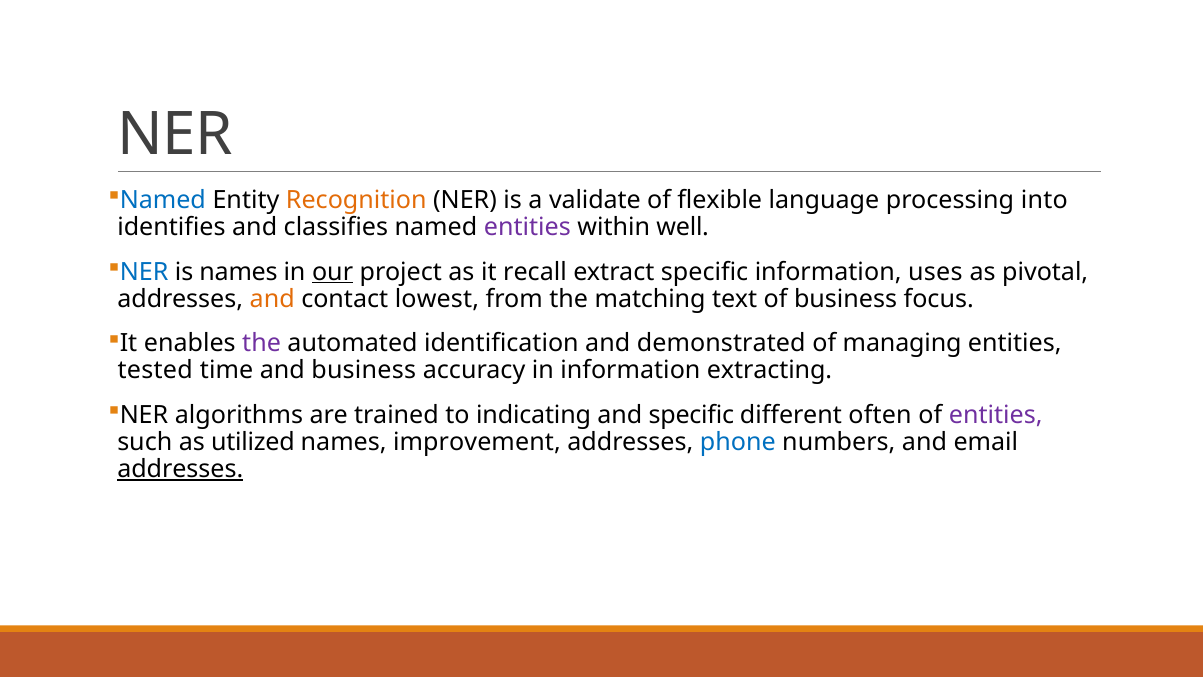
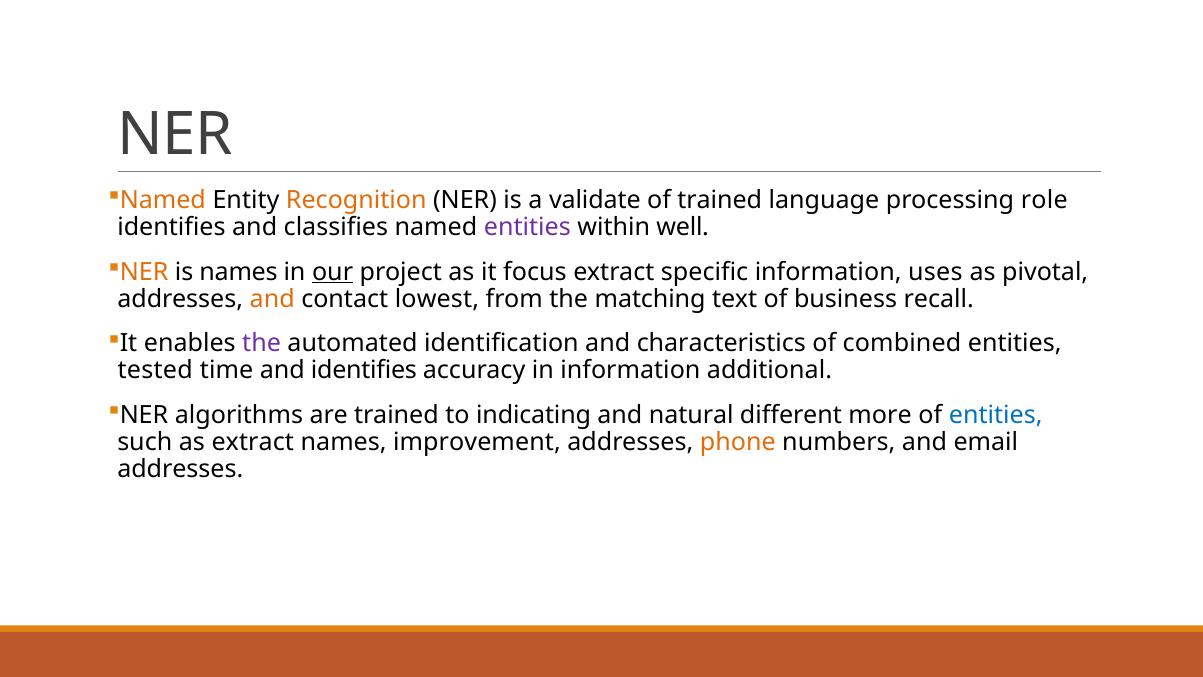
Named at (163, 200) colour: blue -> orange
of flexible: flexible -> trained
into: into -> role
NER at (144, 272) colour: blue -> orange
recall: recall -> focus
focus: focus -> recall
demonstrated: demonstrated -> characteristics
managing: managing -> combined
and business: business -> identifies
extracting: extracting -> additional
and specific: specific -> natural
often: often -> more
entities at (996, 415) colour: purple -> blue
as utilized: utilized -> extract
phone colour: blue -> orange
addresses at (180, 469) underline: present -> none
